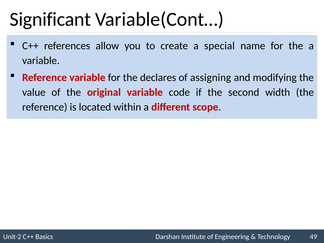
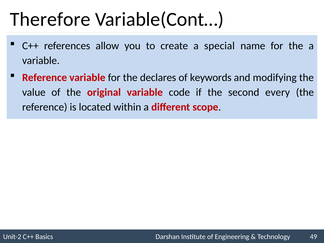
Significant: Significant -> Therefore
assigning: assigning -> keywords
width: width -> every
